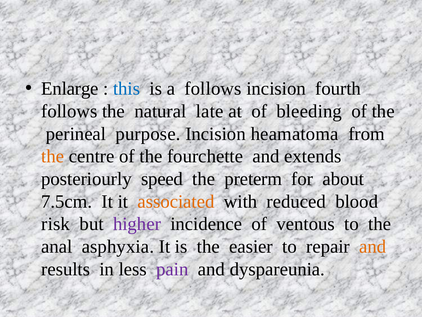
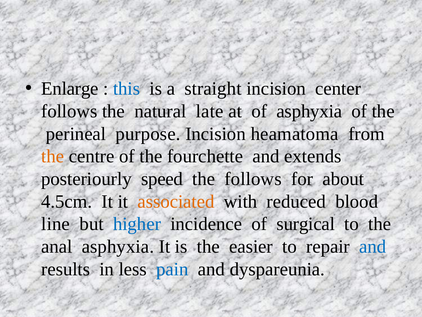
a follows: follows -> straight
fourth: fourth -> center
of bleeding: bleeding -> asphyxia
the preterm: preterm -> follows
7.5cm: 7.5cm -> 4.5cm
risk: risk -> line
higher colour: purple -> blue
ventous: ventous -> surgical
and at (373, 246) colour: orange -> blue
pain colour: purple -> blue
